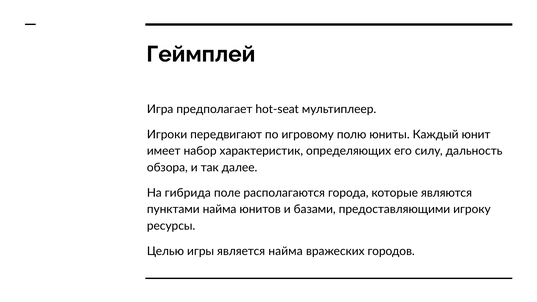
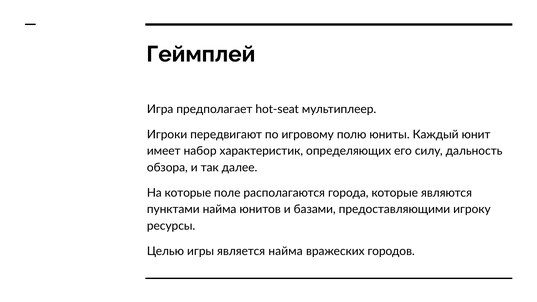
На гибрида: гибрида -> которые
